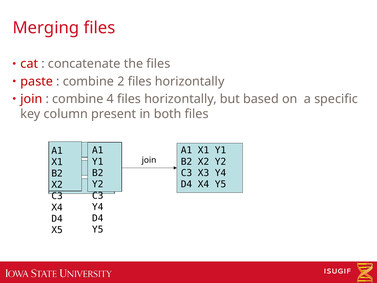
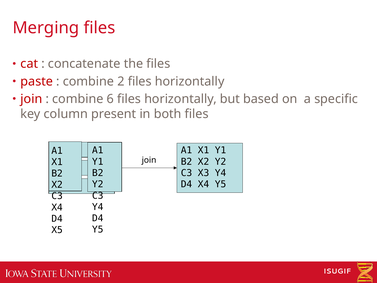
4: 4 -> 6
